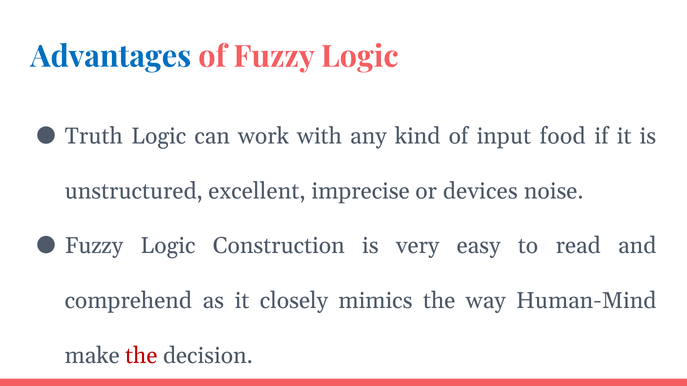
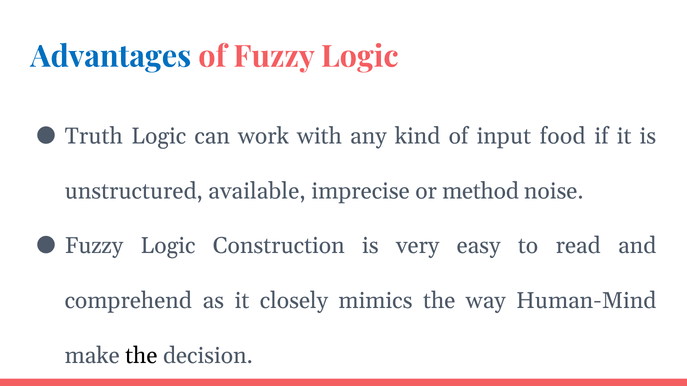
excellent: excellent -> available
devices: devices -> method
the at (141, 356) colour: red -> black
